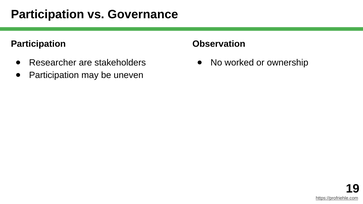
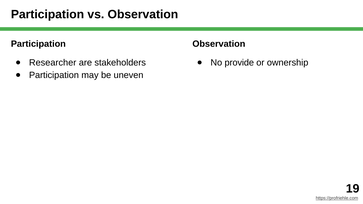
vs Governance: Governance -> Observation
worked: worked -> provide
